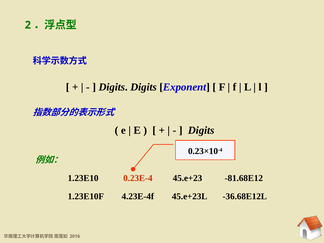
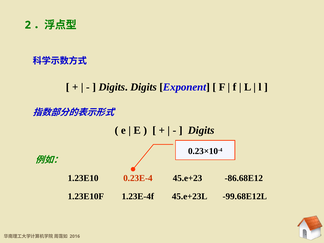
-81.68E12: -81.68E12 -> -86.68E12
4.23E-4f: 4.23E-4f -> 1.23E-4f
-36.68E12L: -36.68E12L -> -99.68E12L
